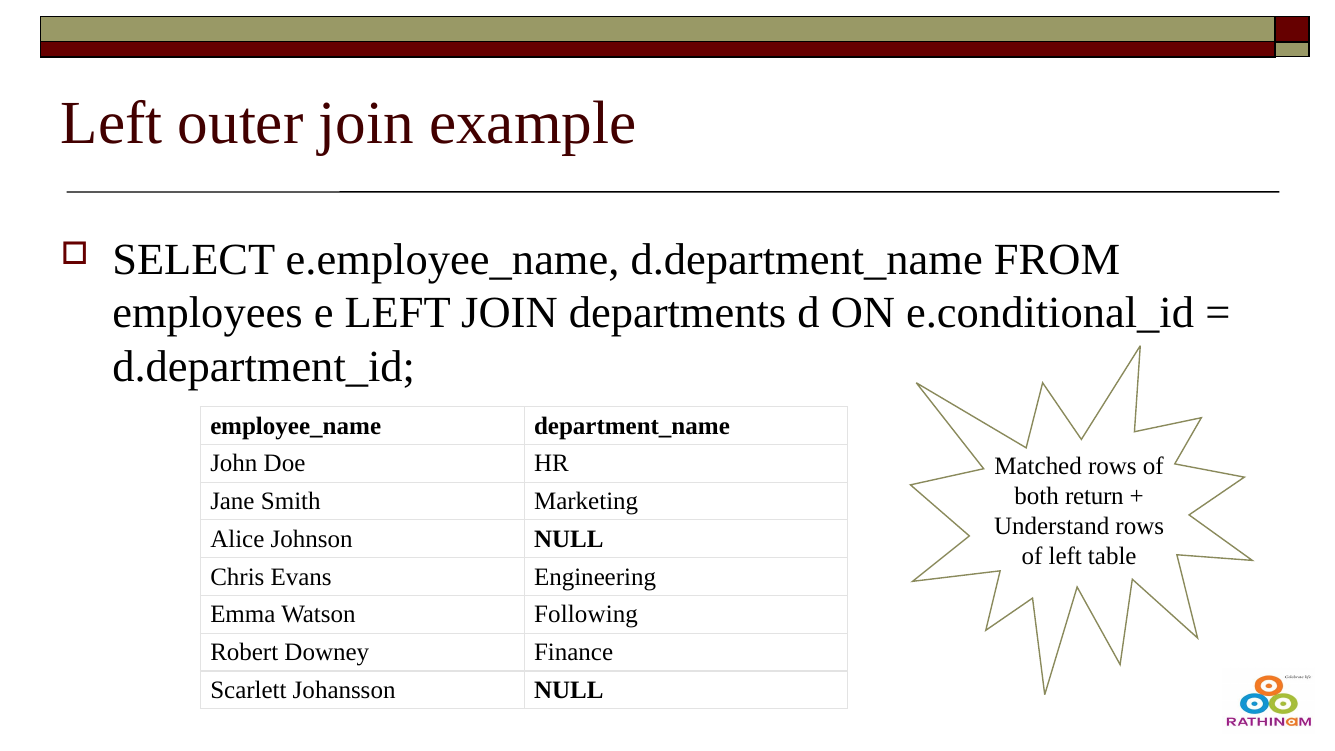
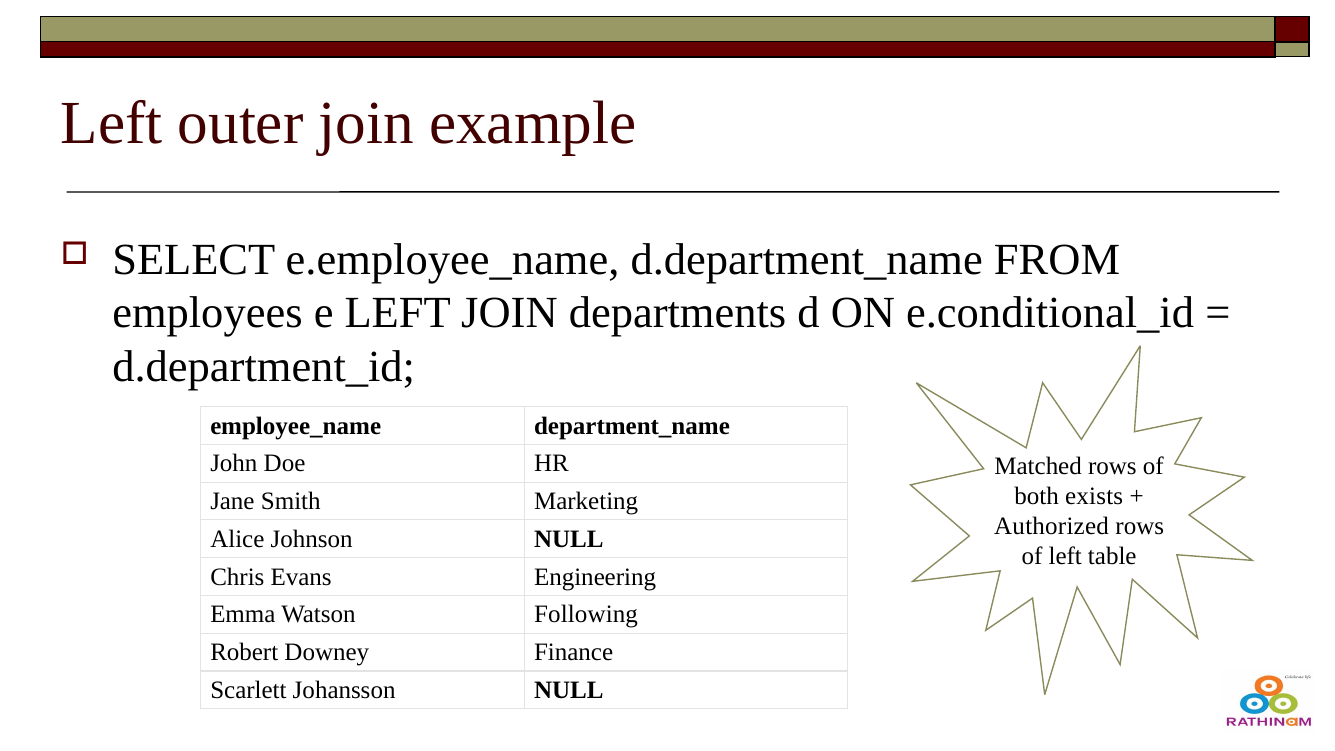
return: return -> exists
Understand: Understand -> Authorized
